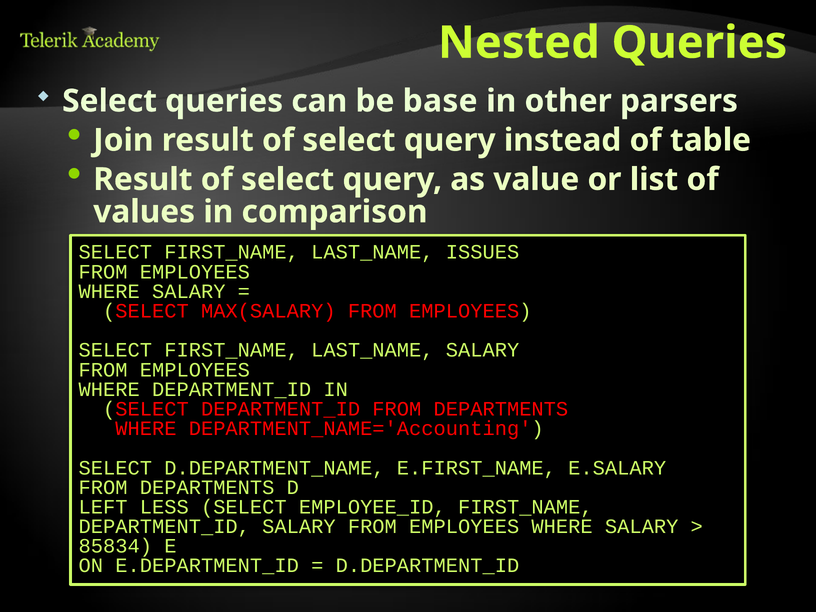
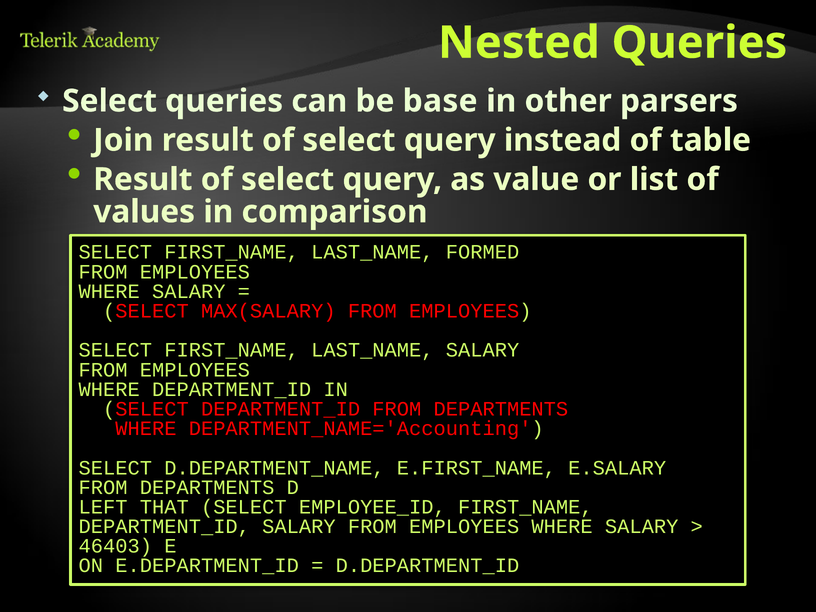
ISSUES: ISSUES -> FORMED
LESS: LESS -> THAT
85834: 85834 -> 46403
